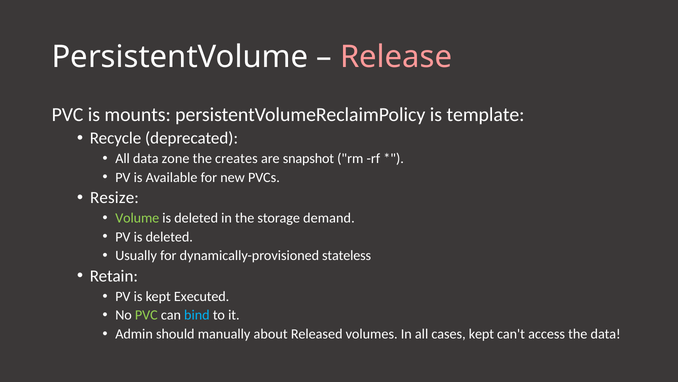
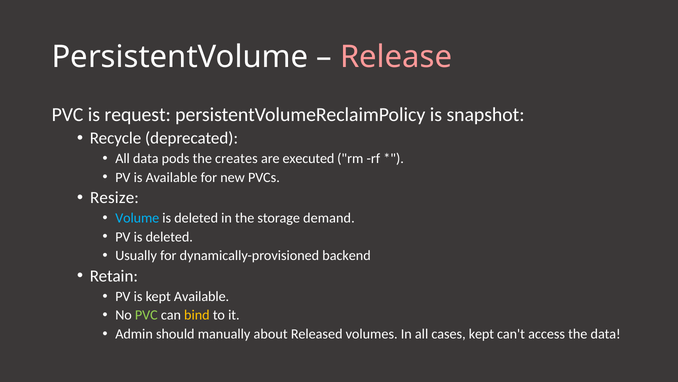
mounts: mounts -> request
template: template -> snapshot
zone: zone -> pods
snapshot: snapshot -> executed
Volume colour: light green -> light blue
stateless: stateless -> backend
kept Executed: Executed -> Available
bind colour: light blue -> yellow
